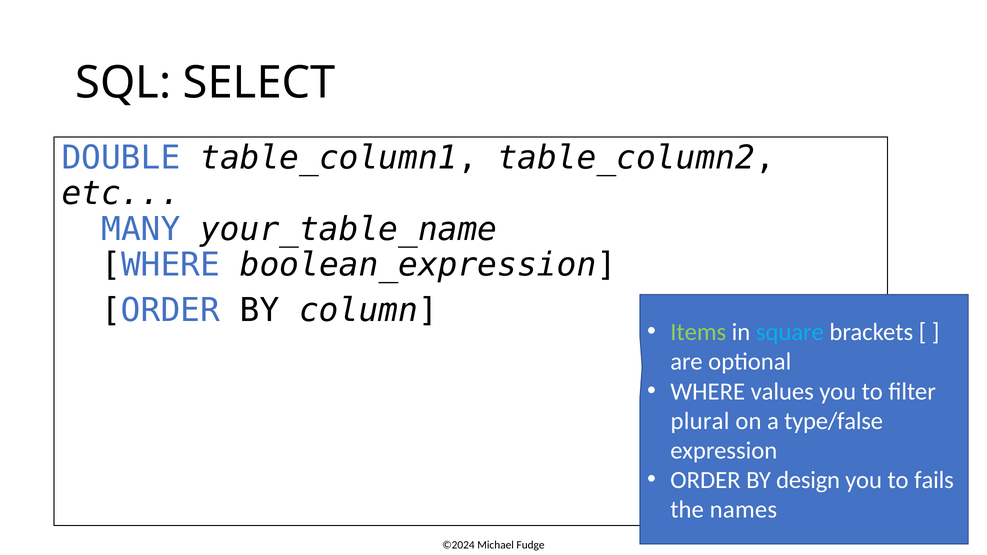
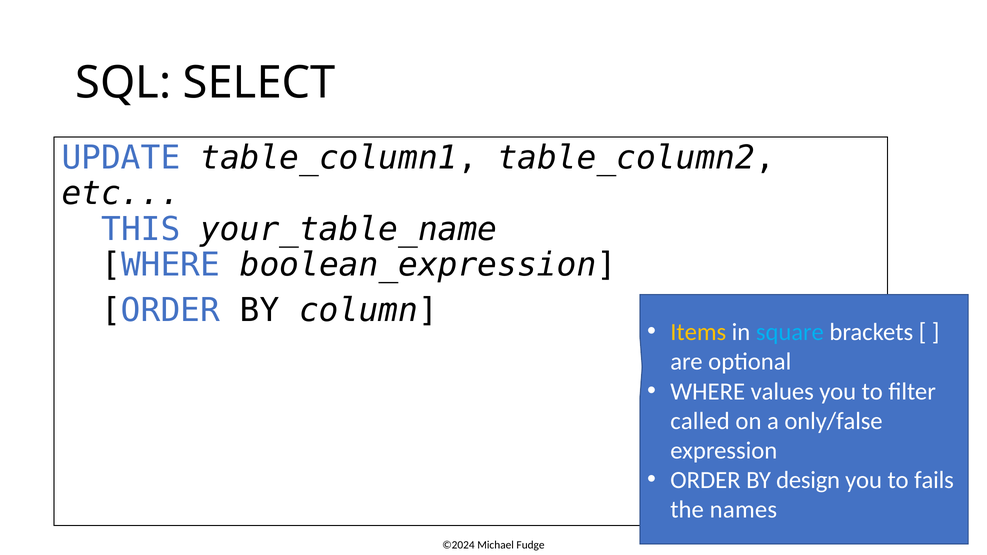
DOUBLE: DOUBLE -> UPDATE
MANY: MANY -> THIS
Items colour: light green -> yellow
plural: plural -> called
type/false: type/false -> only/false
